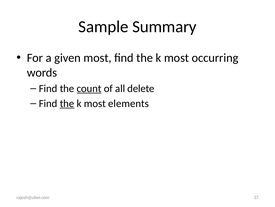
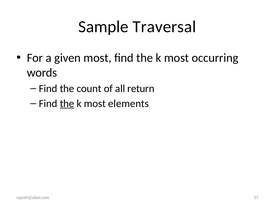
Summary: Summary -> Traversal
count underline: present -> none
delete: delete -> return
